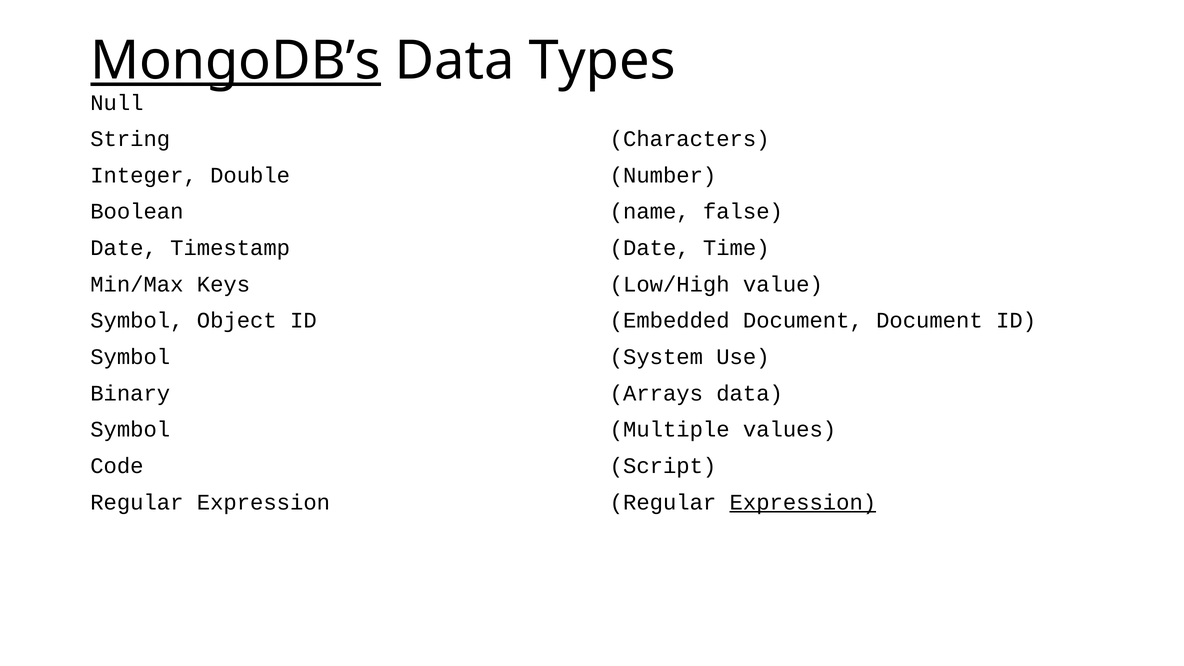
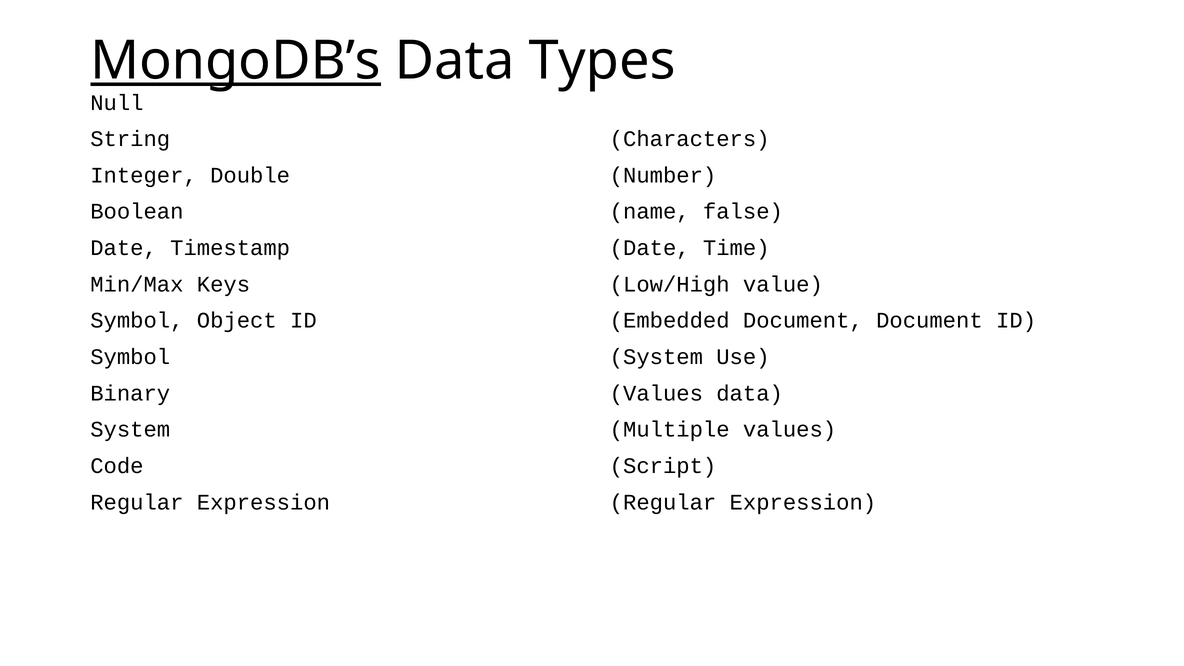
Binary Arrays: Arrays -> Values
Symbol at (130, 430): Symbol -> System
Expression at (803, 502) underline: present -> none
